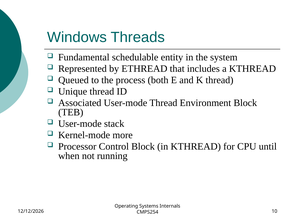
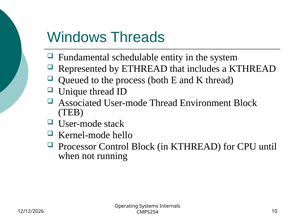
more: more -> hello
